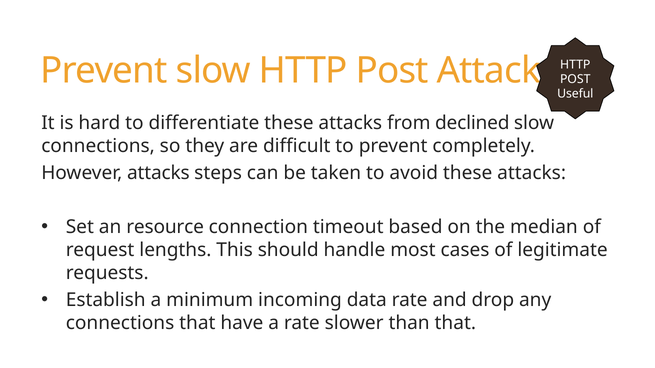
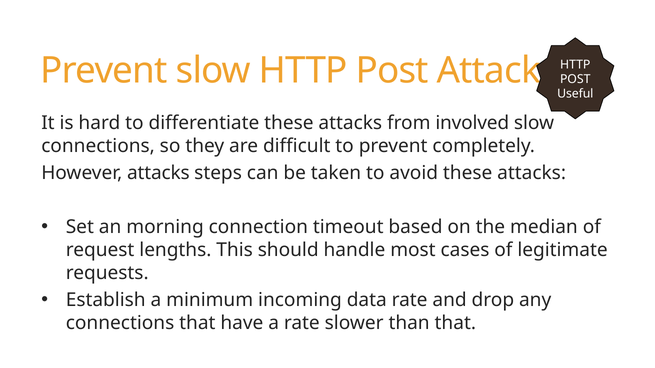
declined: declined -> involved
resource: resource -> morning
